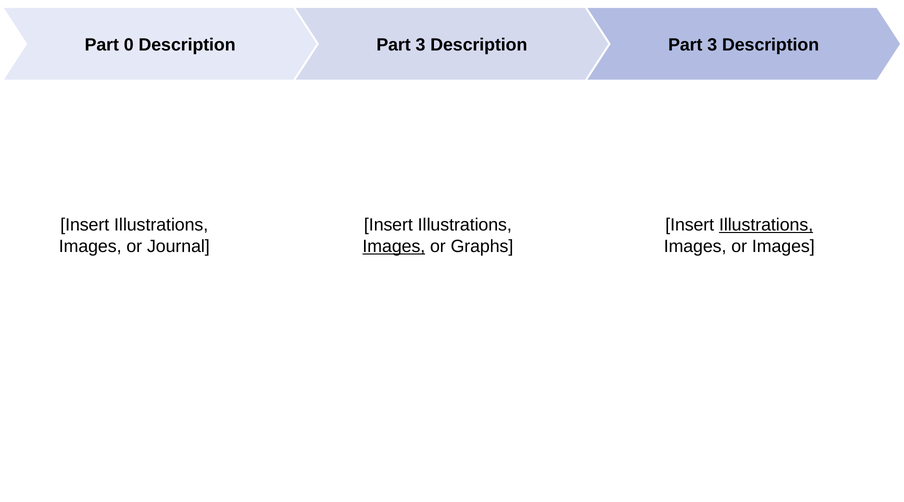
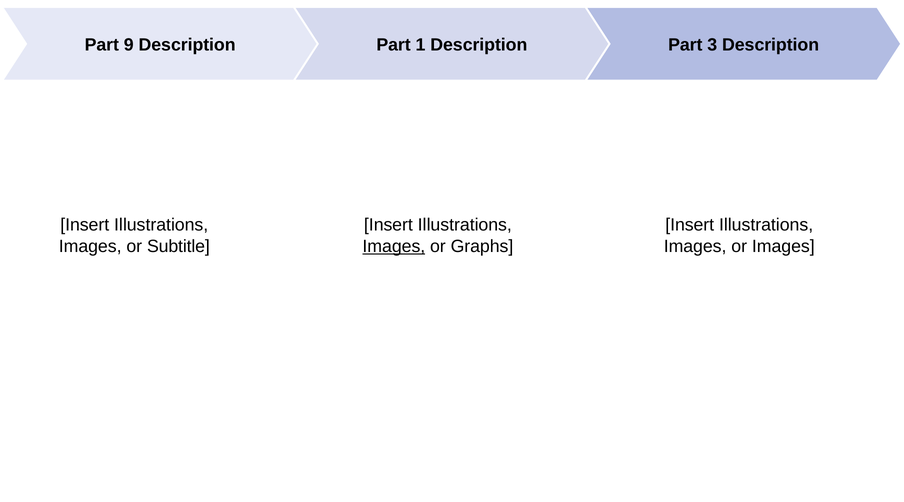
0: 0 -> 9
3 at (421, 45): 3 -> 1
Illustrations at (766, 225) underline: present -> none
Journal: Journal -> Subtitle
